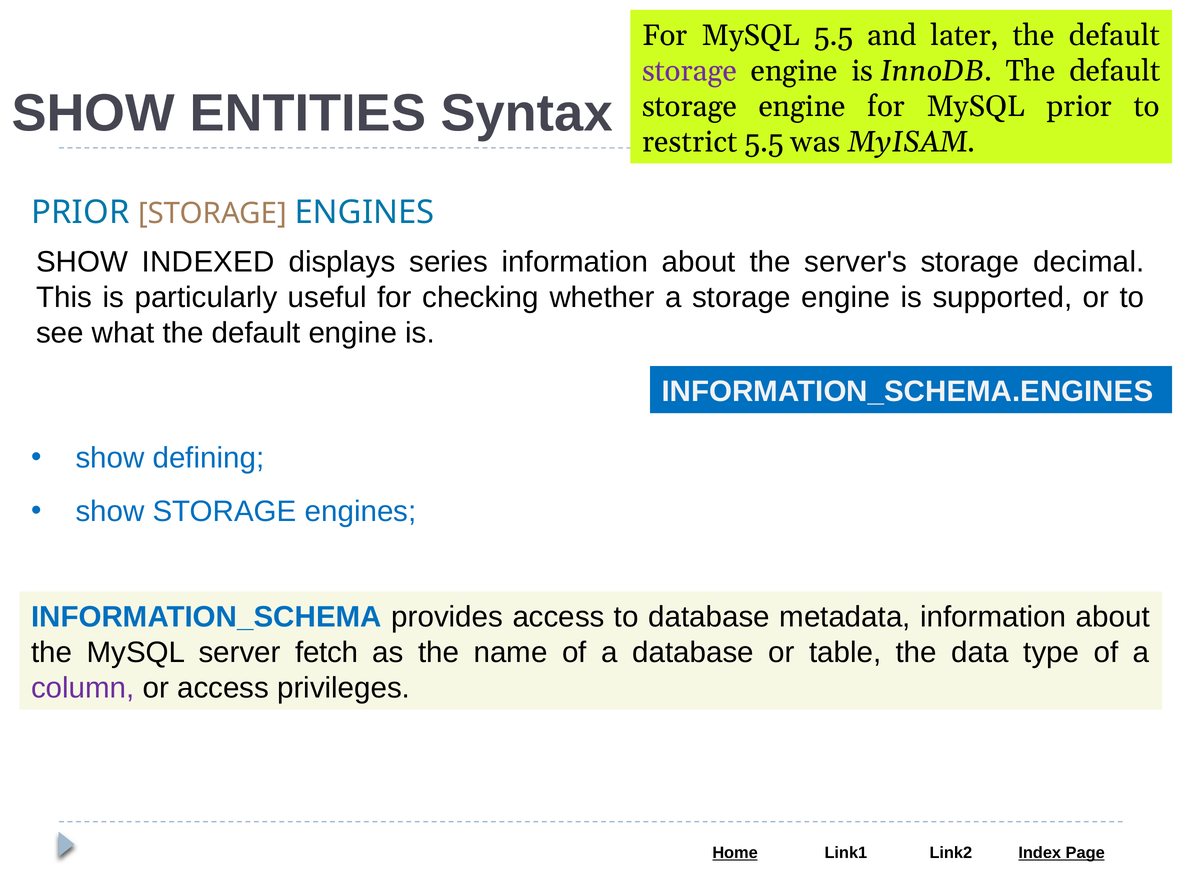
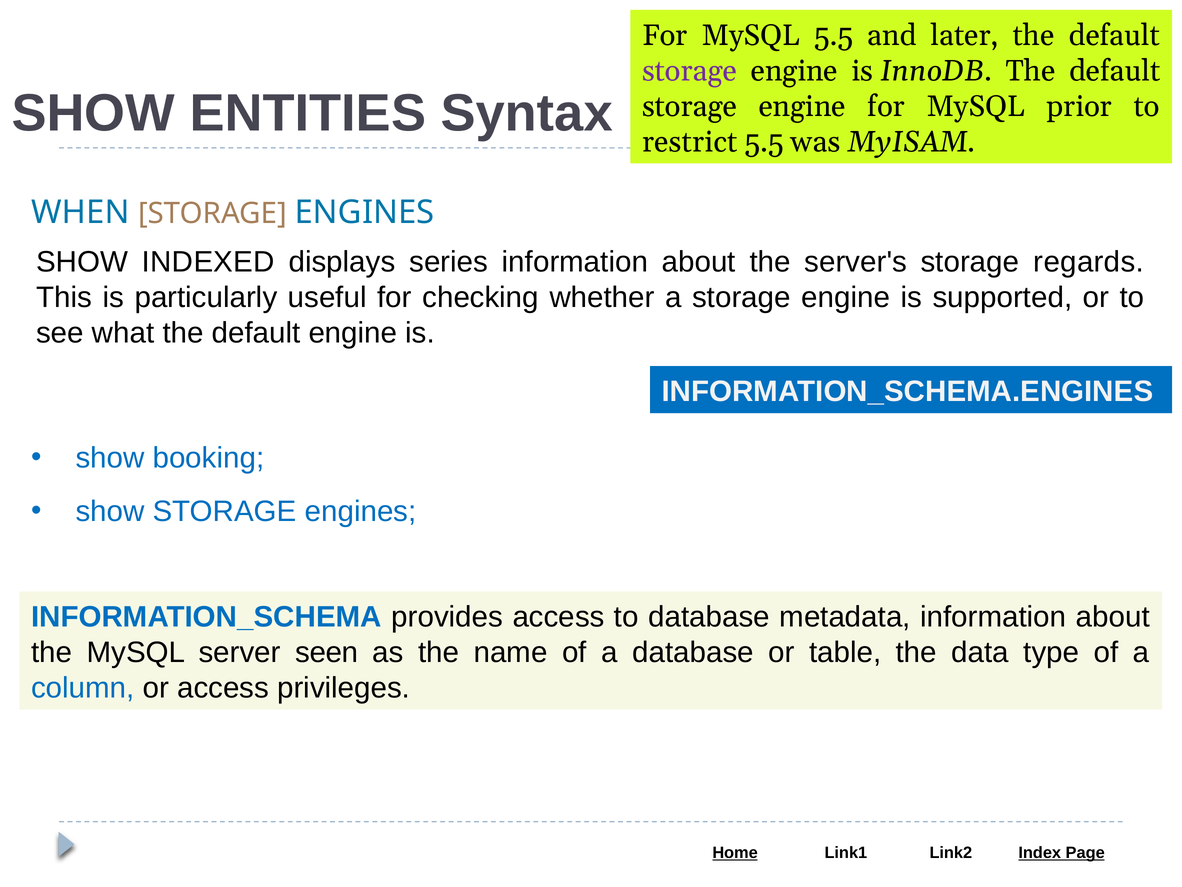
PRIOR at (80, 212): PRIOR -> WHEN
decimal: decimal -> regards
defining: defining -> booking
fetch: fetch -> seen
column colour: purple -> blue
